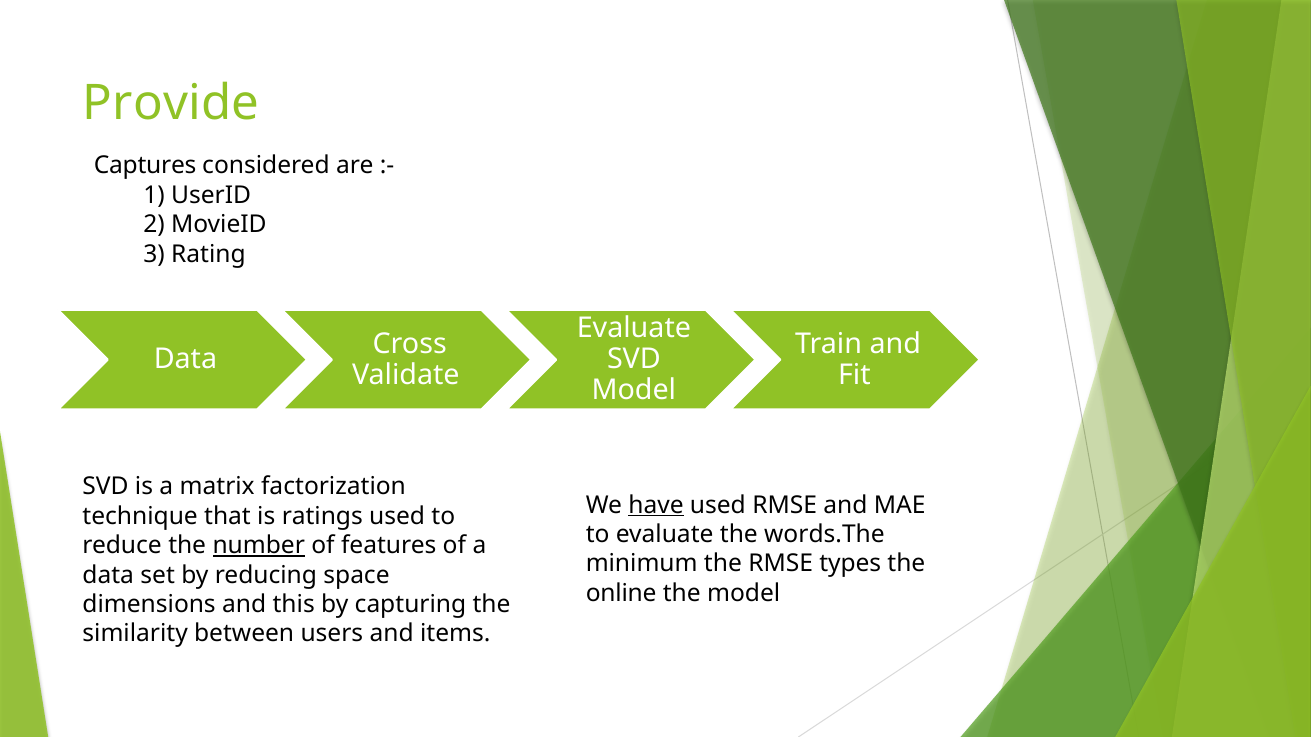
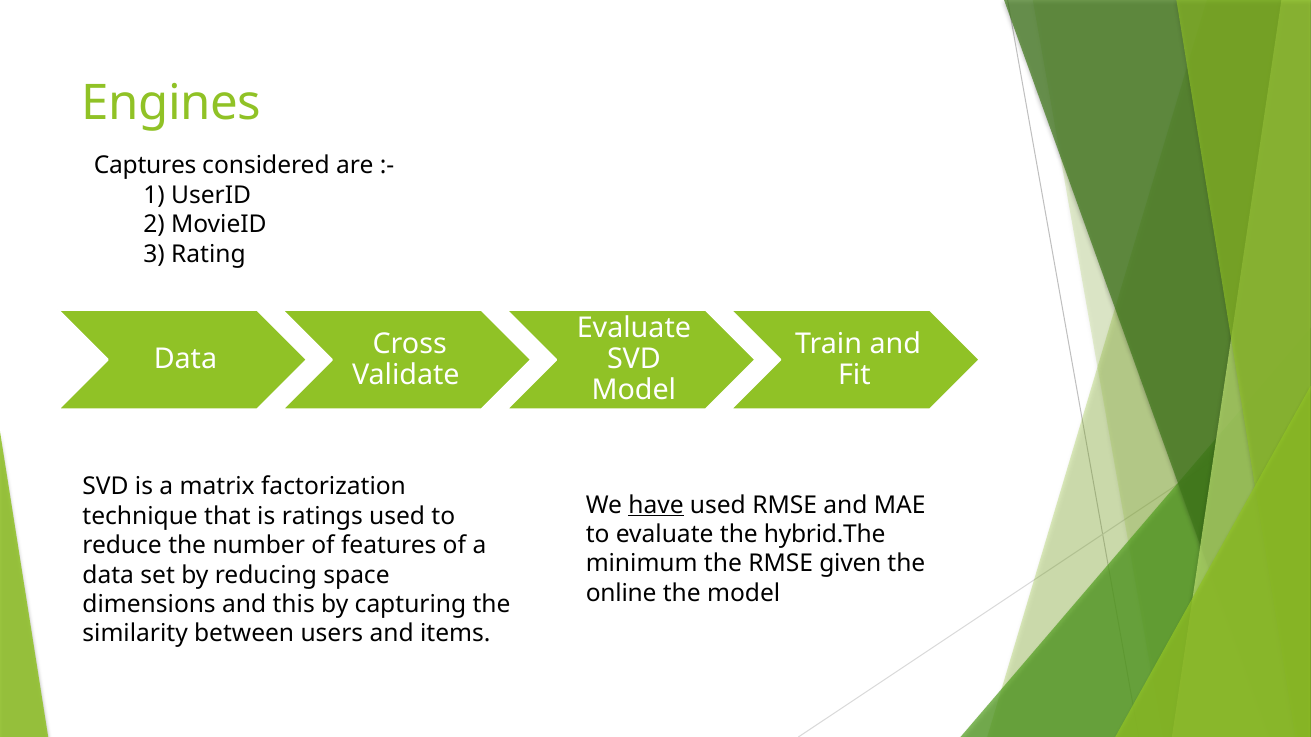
Provide: Provide -> Engines
words.The: words.The -> hybrid.The
number underline: present -> none
types: types -> given
